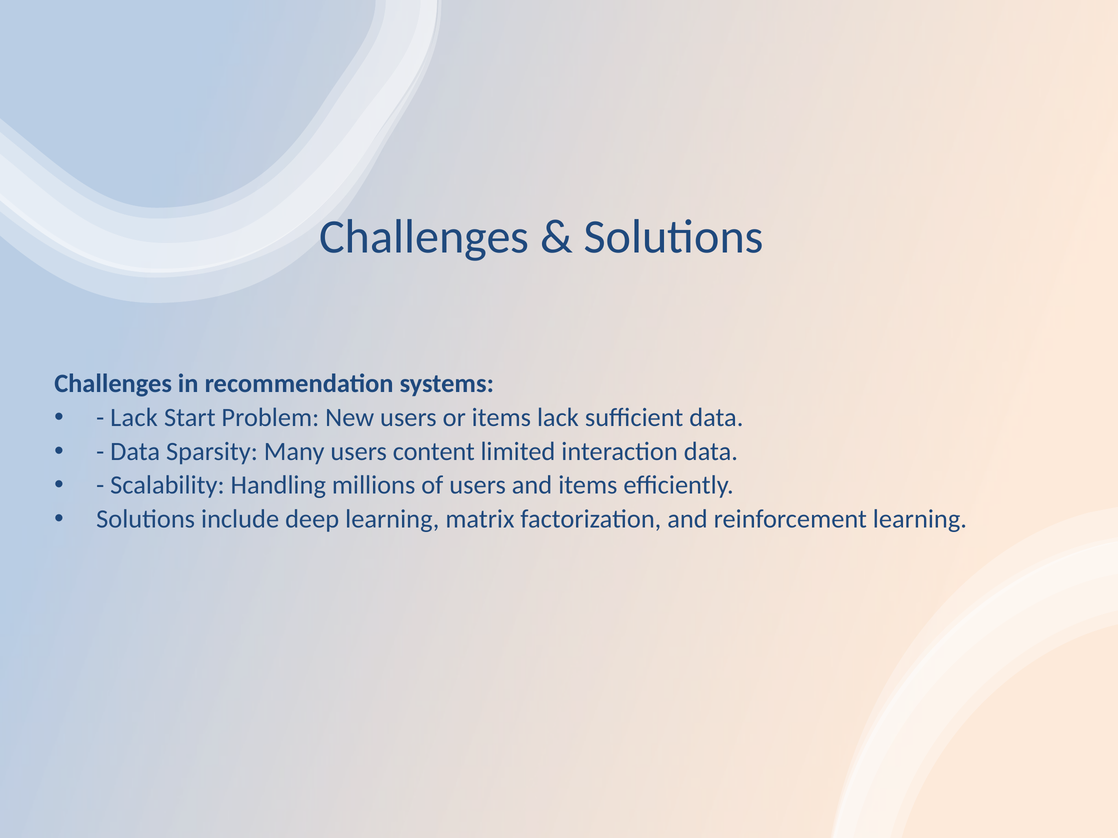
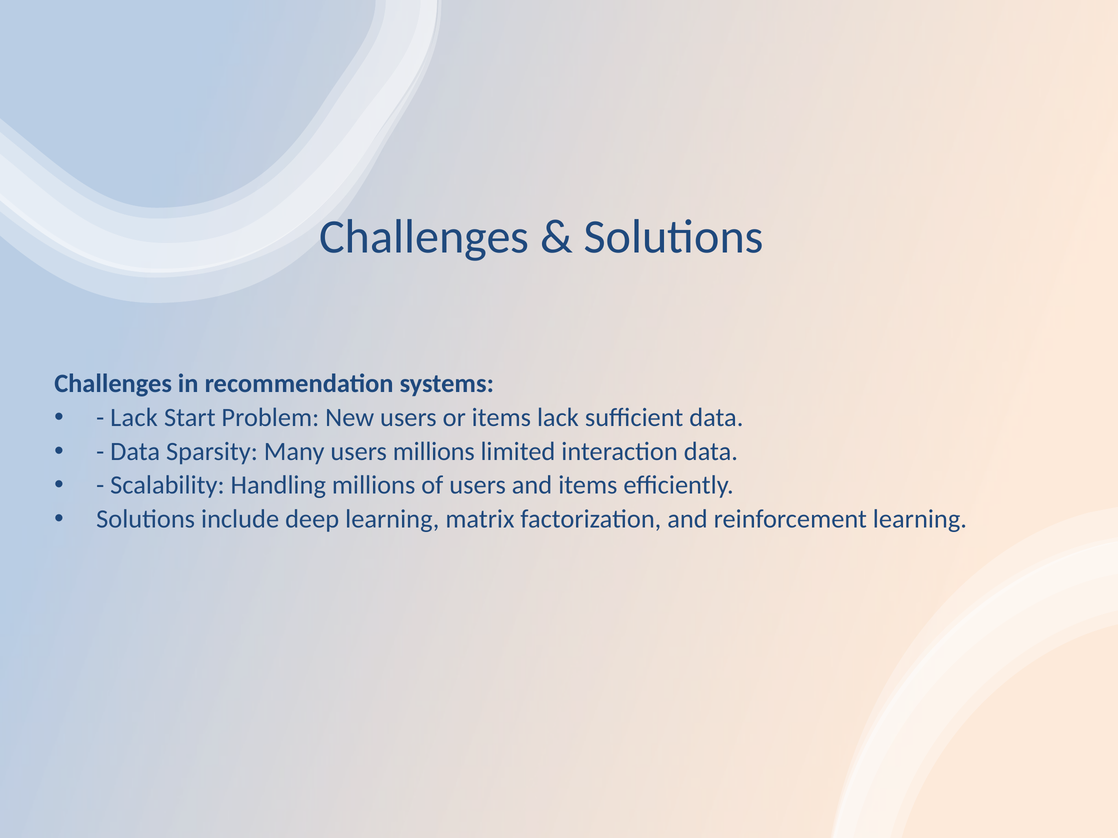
users content: content -> millions
